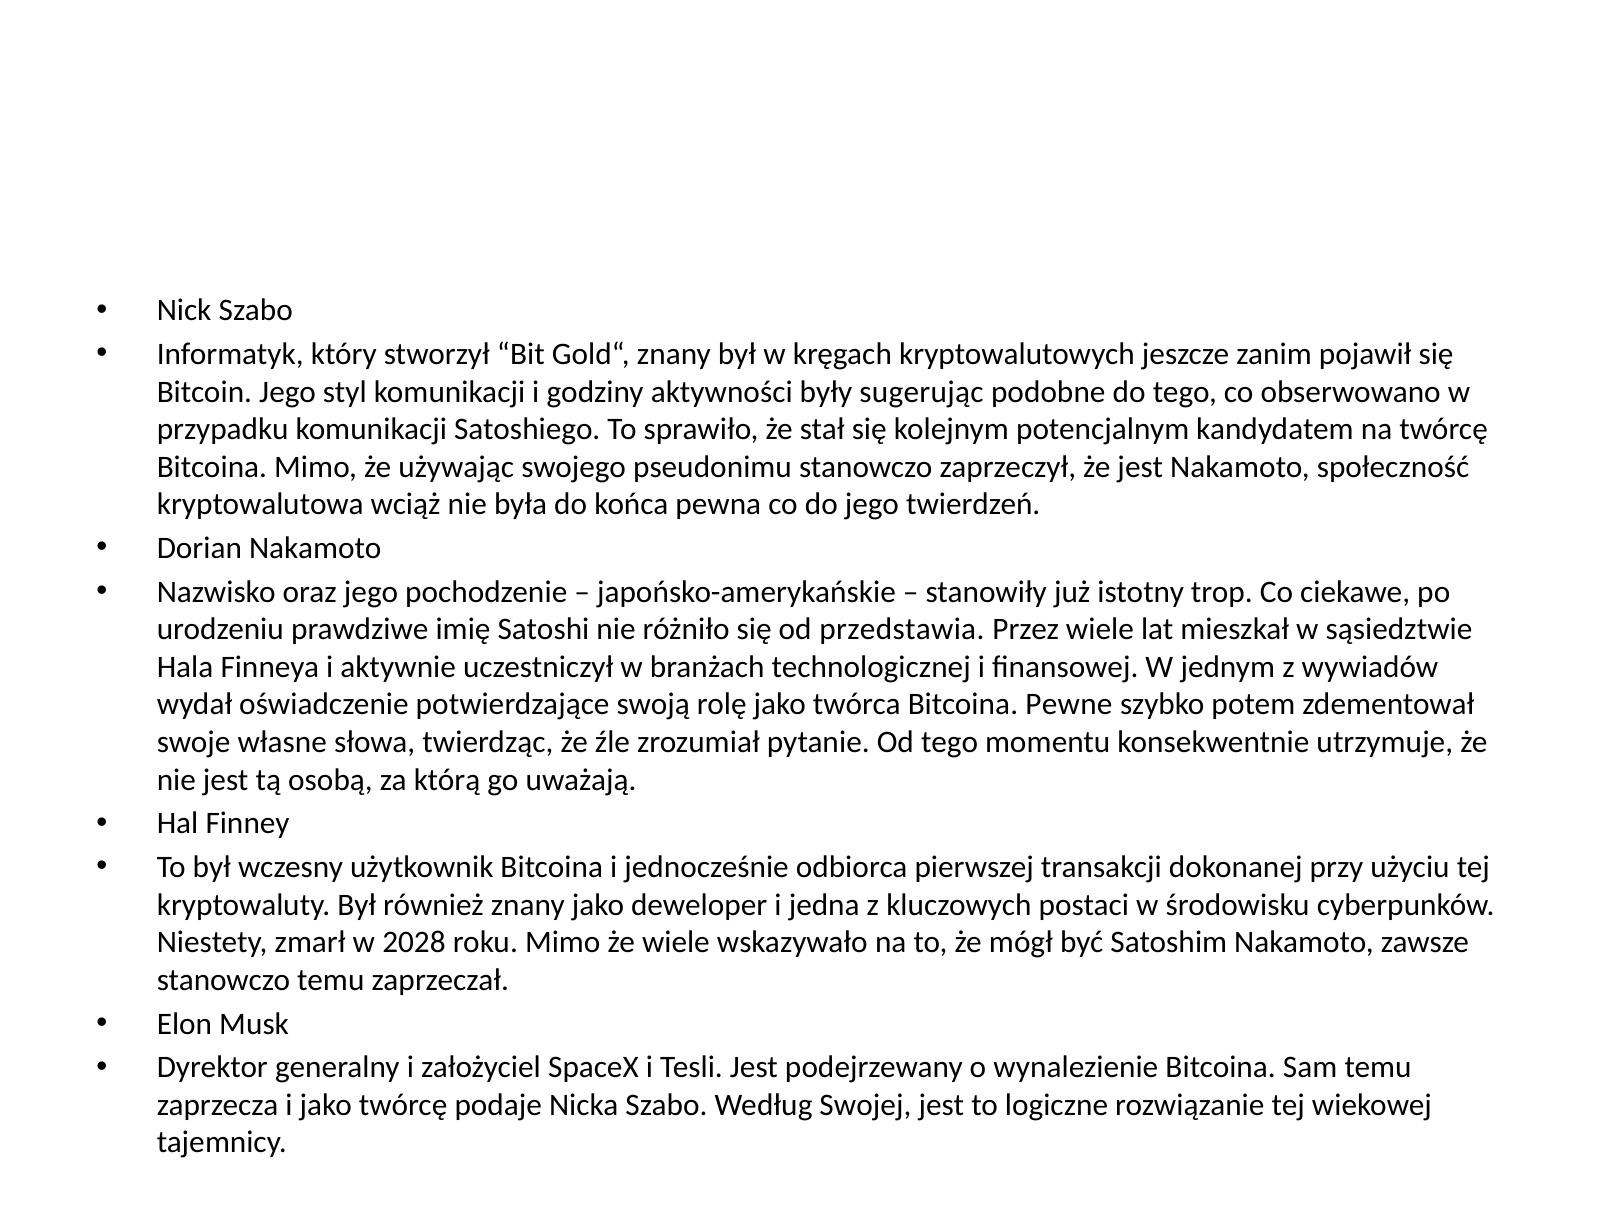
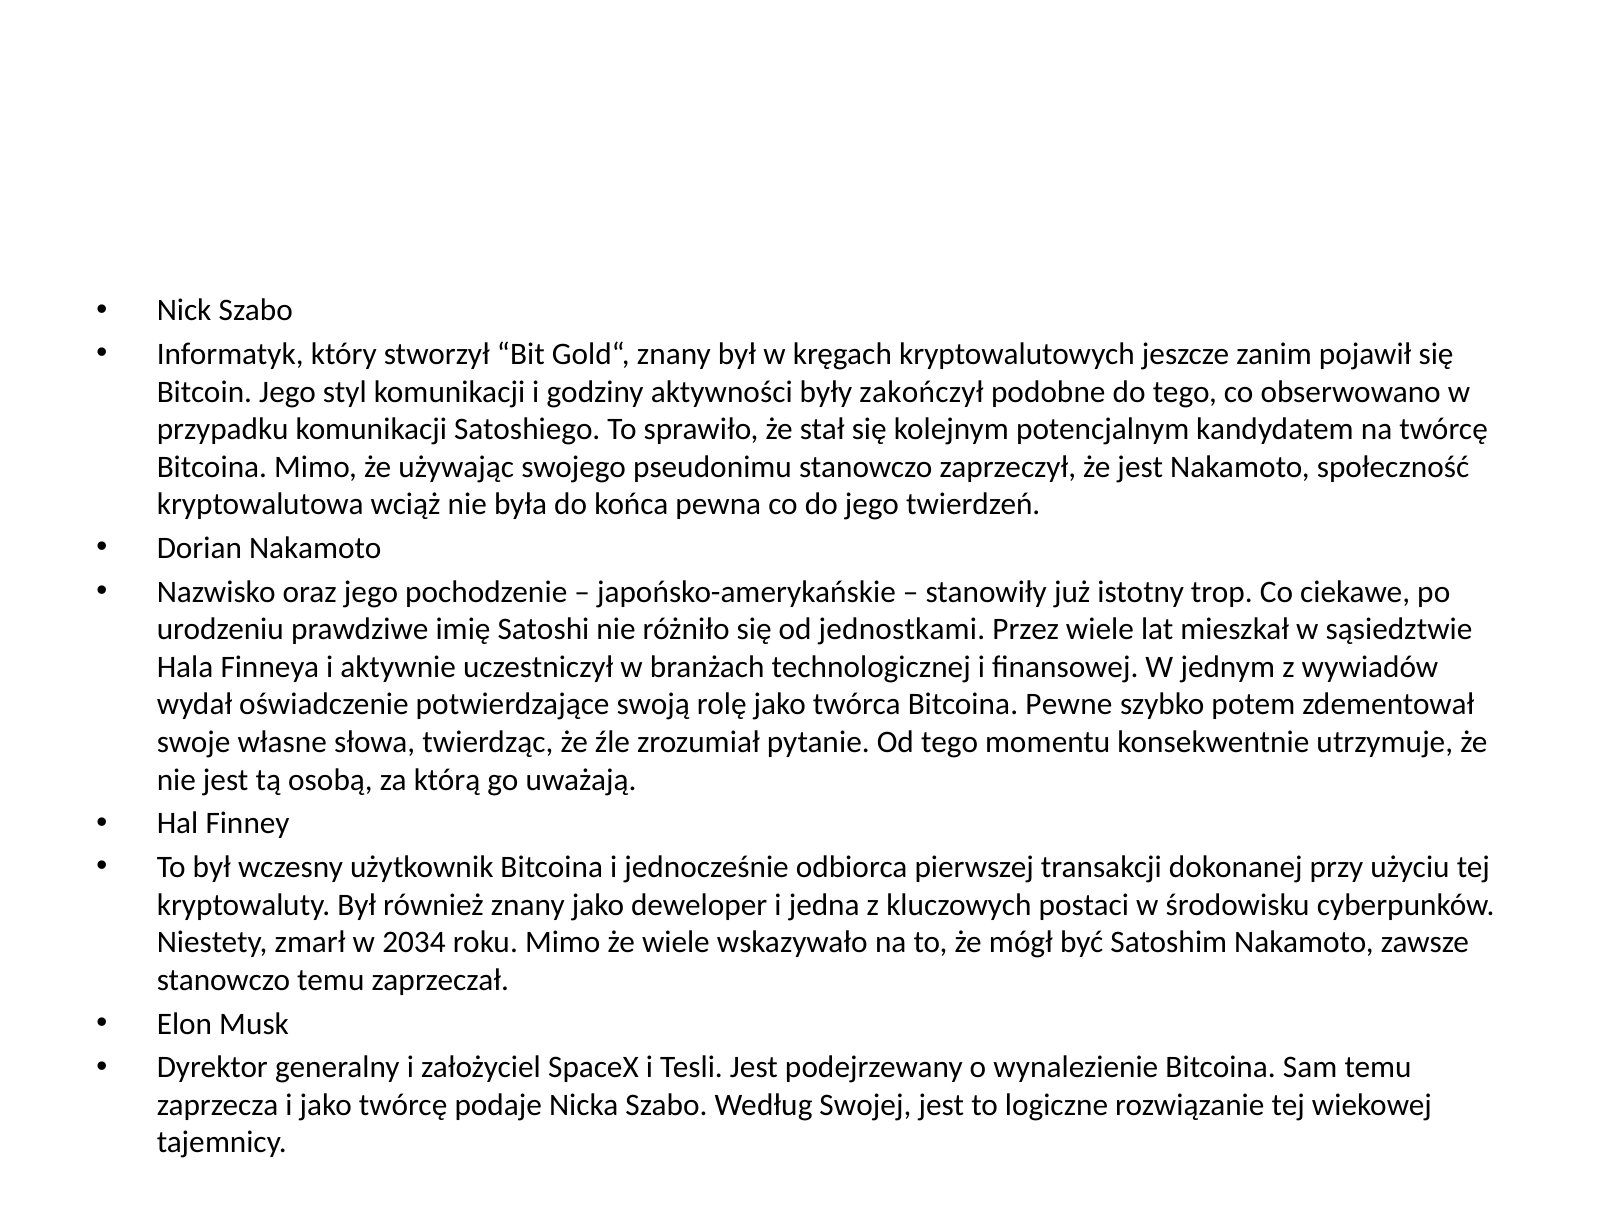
sugerując: sugerując -> zakończył
przedstawia: przedstawia -> jednostkami
2028: 2028 -> 2034
